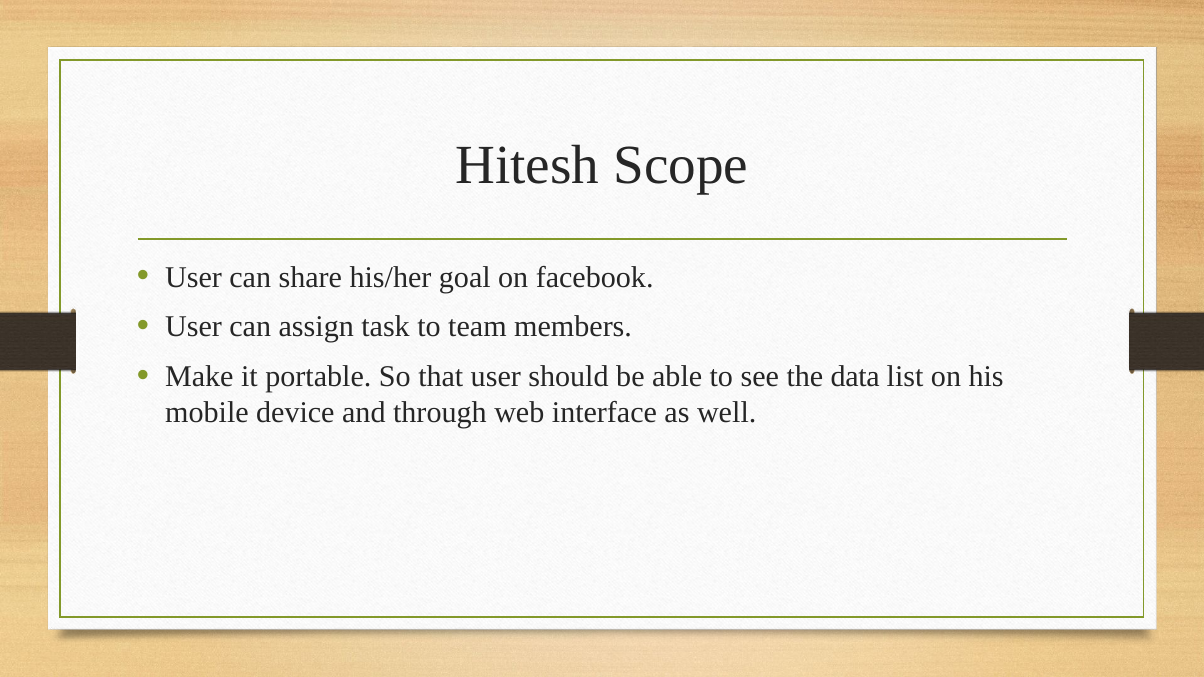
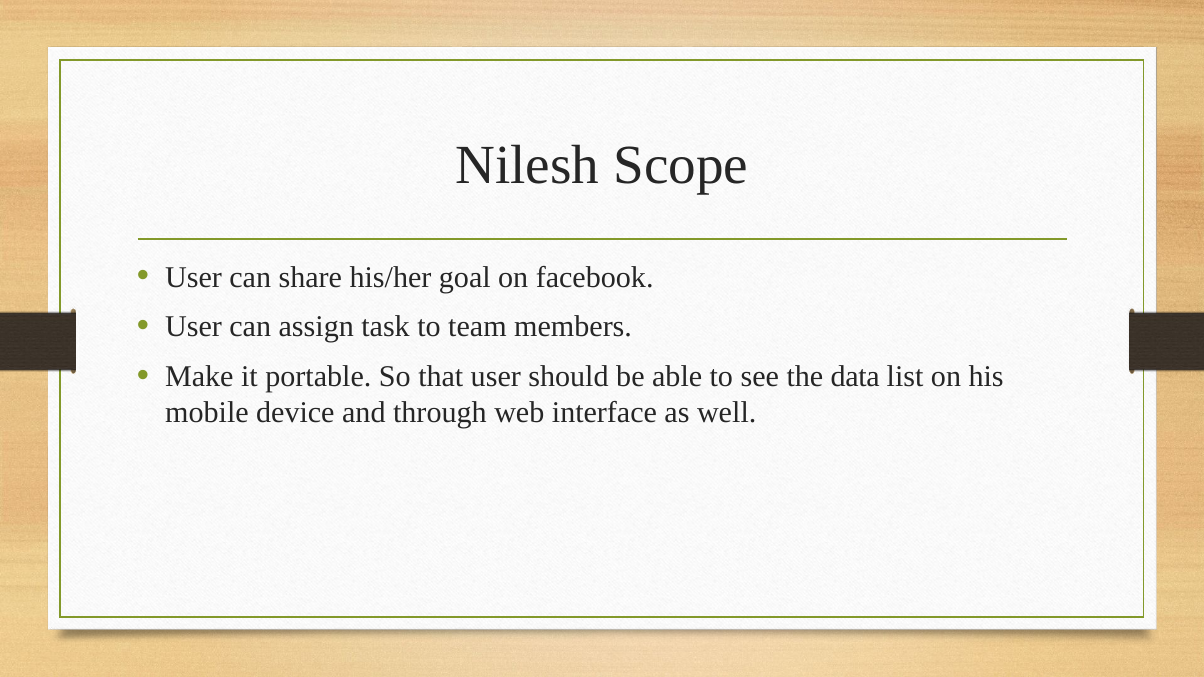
Hitesh: Hitesh -> Nilesh
